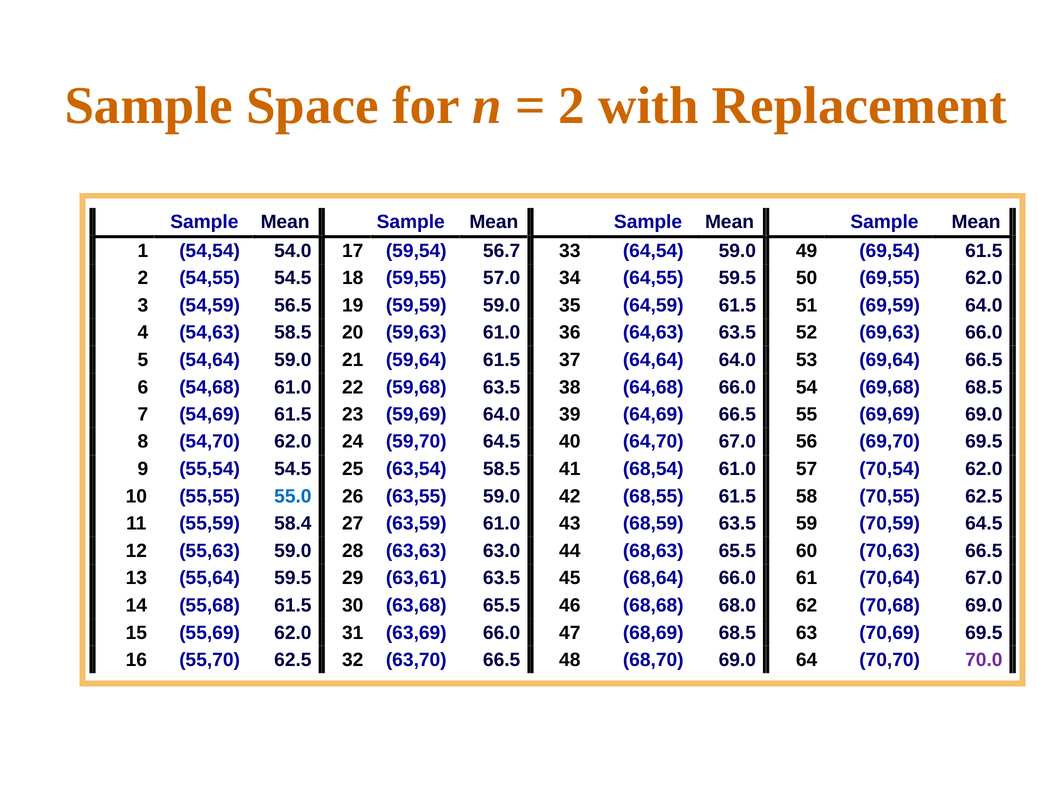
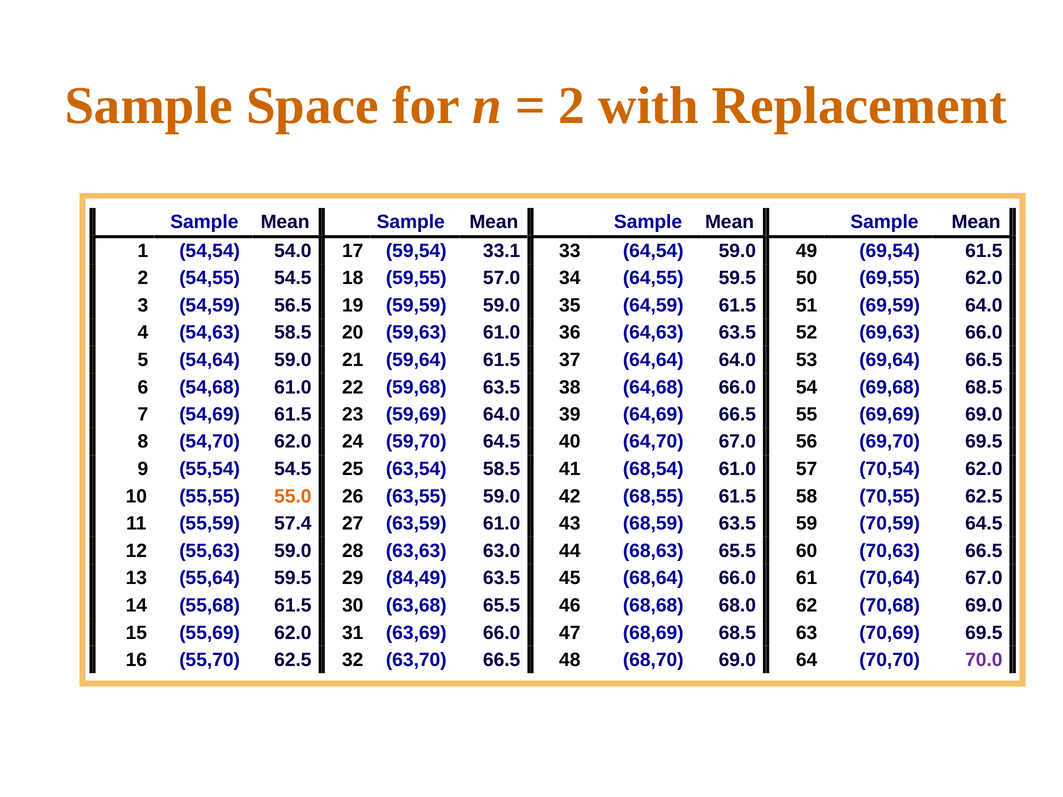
56.7: 56.7 -> 33.1
55.0 colour: blue -> orange
58.4: 58.4 -> 57.4
63,61: 63,61 -> 84,49
